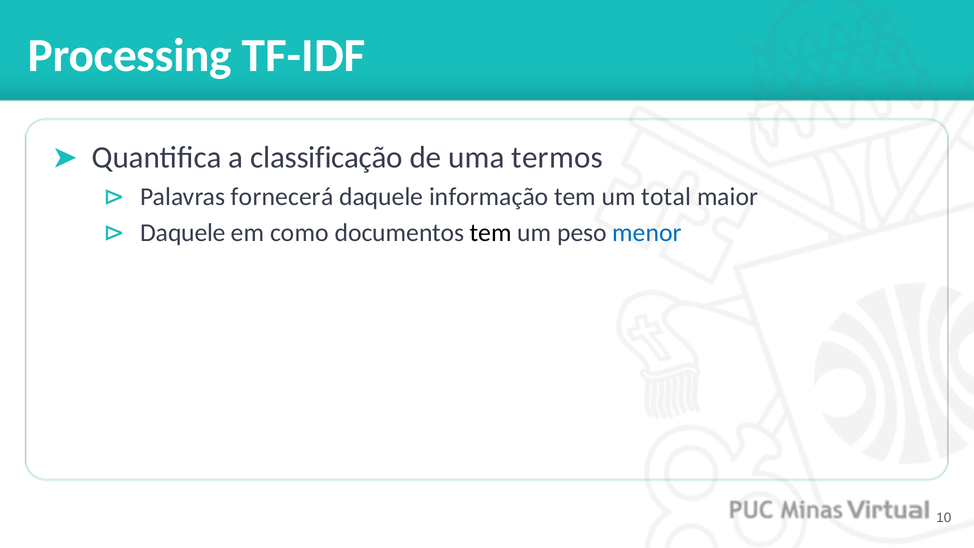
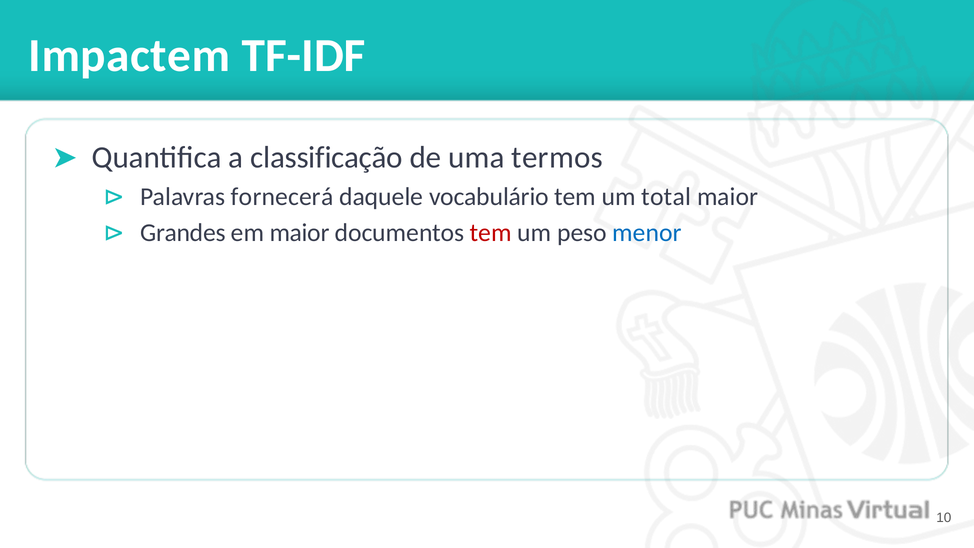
Processing: Processing -> Impactem
informação: informação -> vocabulário
Daquele at (183, 233): Daquele -> Grandes
em como: como -> maior
tem at (491, 233) colour: black -> red
